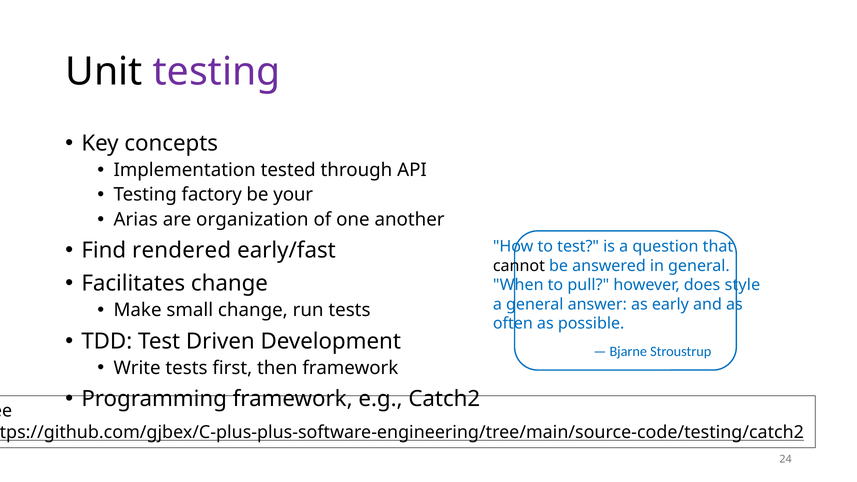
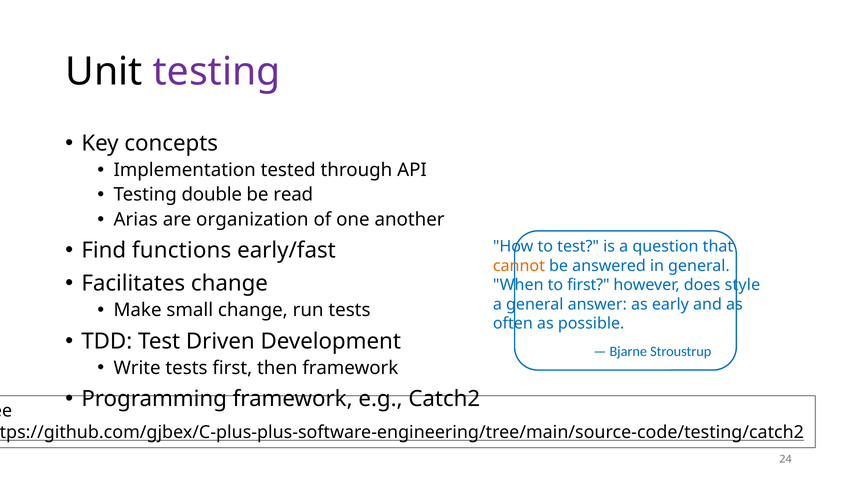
factory: factory -> double
your: your -> read
rendered: rendered -> functions
cannot colour: black -> orange
to pull: pull -> first
